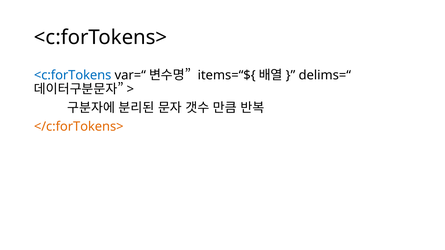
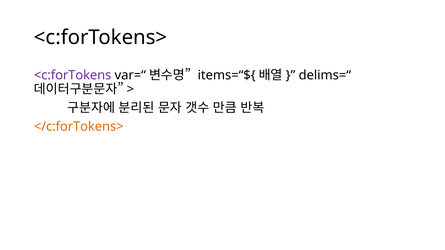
<c:forTokens colour: blue -> purple
